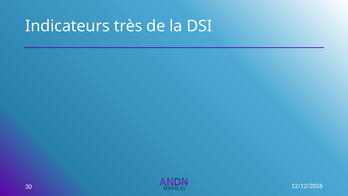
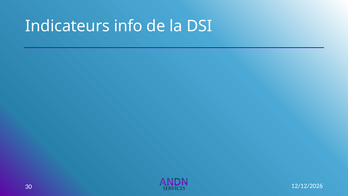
très: très -> info
